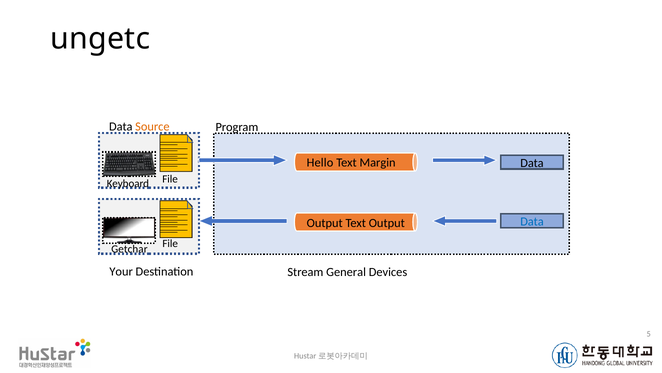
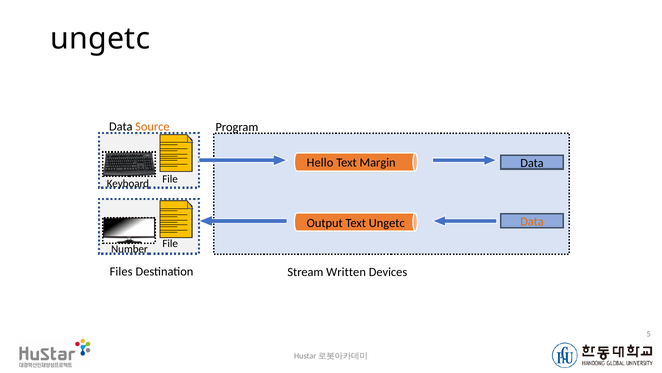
Data at (532, 221) colour: blue -> orange
Text Output: Output -> Ungetc
Getchar: Getchar -> Number
Your: Your -> Files
General: General -> Written
